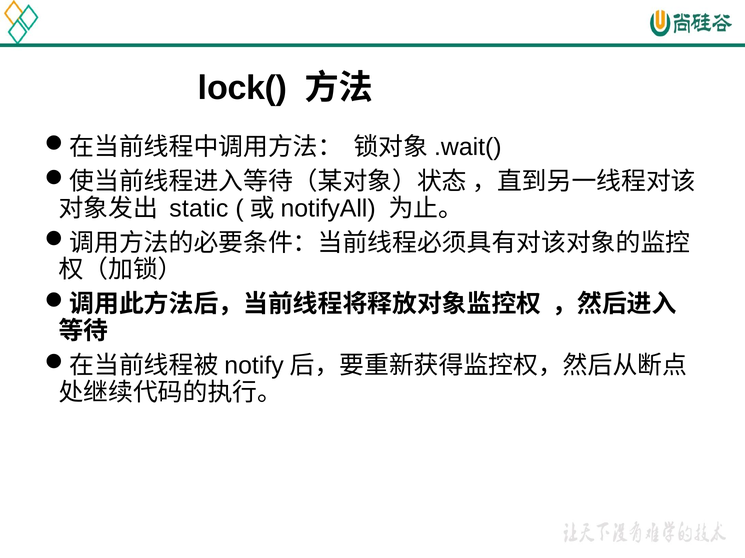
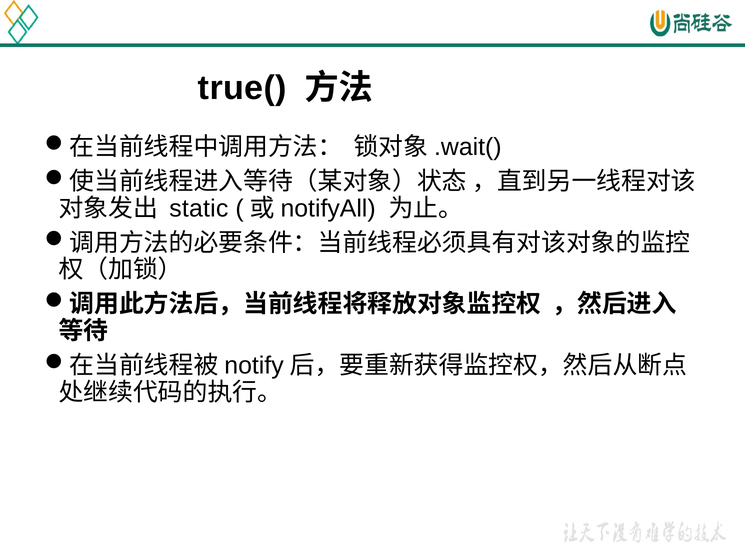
lock(: lock( -> true(
